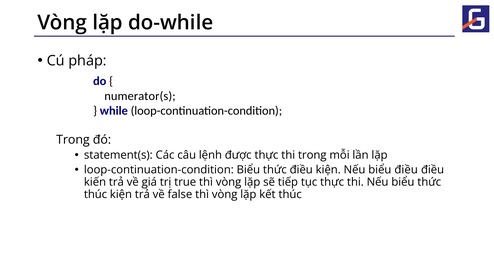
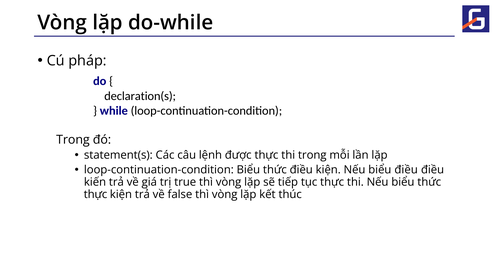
numerator(s: numerator(s -> declaration(s
thúc at (96, 194): thúc -> thực
